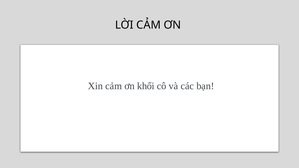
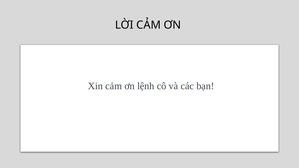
khối: khối -> lệnh
